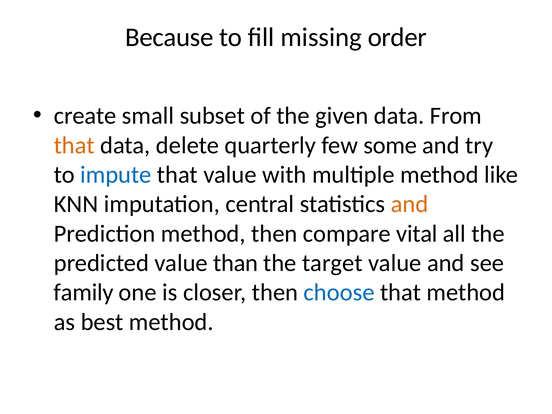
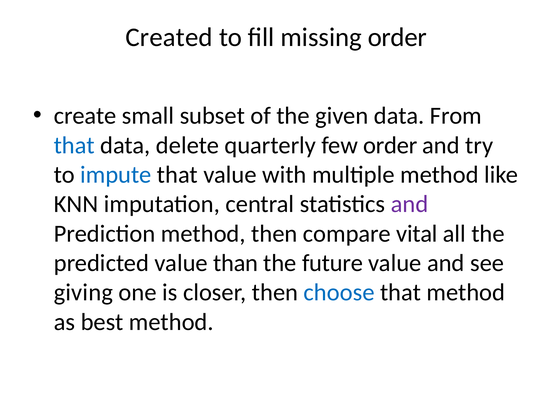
Because: Because -> Created
that at (74, 145) colour: orange -> blue
few some: some -> order
and at (410, 204) colour: orange -> purple
target: target -> future
family: family -> giving
